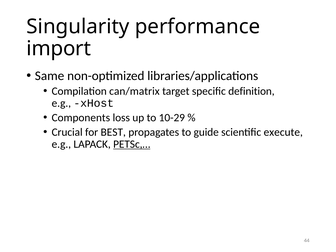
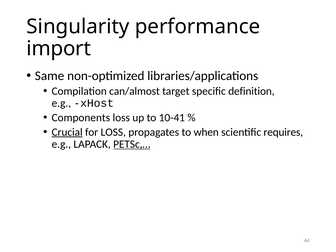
can/matrix: can/matrix -> can/almost
10-29: 10-29 -> 10-41
Crucial underline: none -> present
for BEST: BEST -> LOSS
guide: guide -> when
execute: execute -> requires
